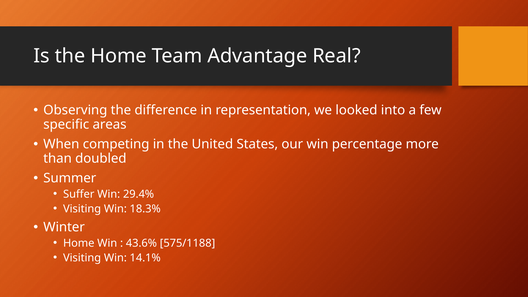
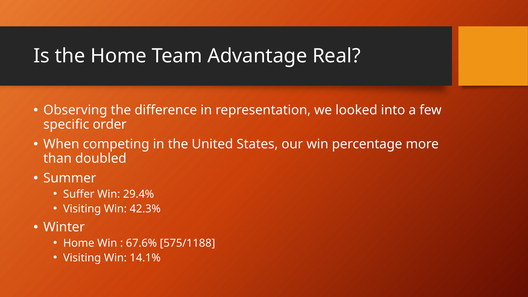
areas: areas -> order
18.3%: 18.3% -> 42.3%
43.6%: 43.6% -> 67.6%
